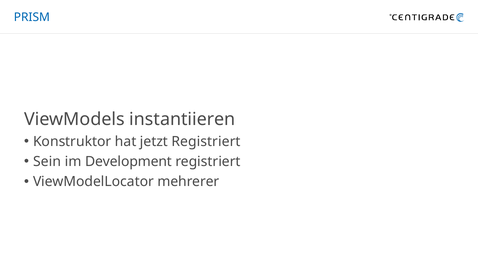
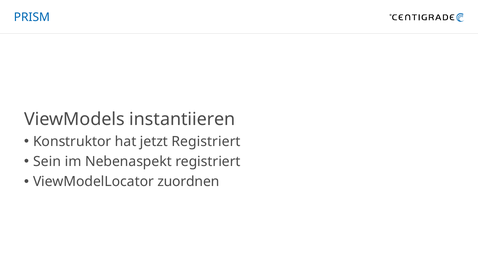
Development: Development -> Nebenaspekt
mehrerer: mehrerer -> zuordnen
